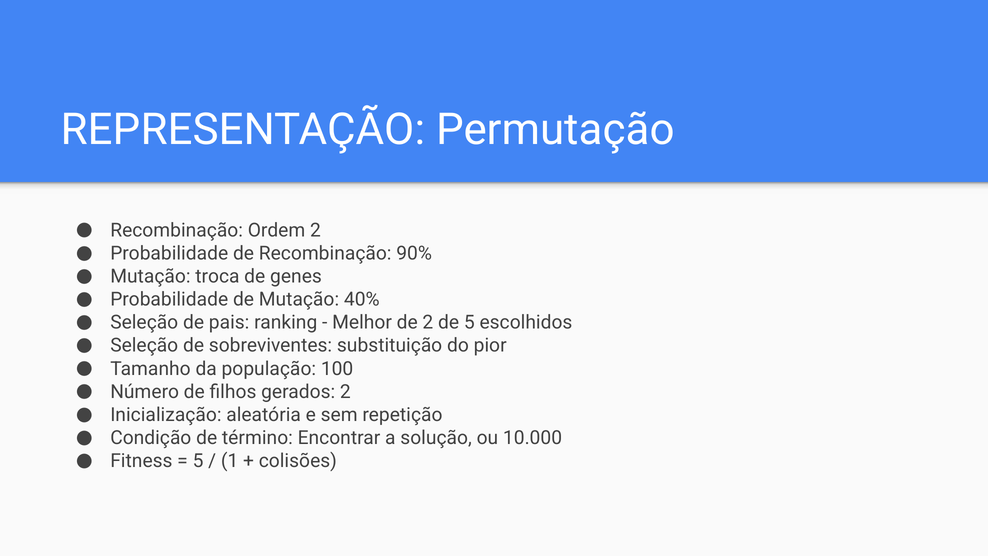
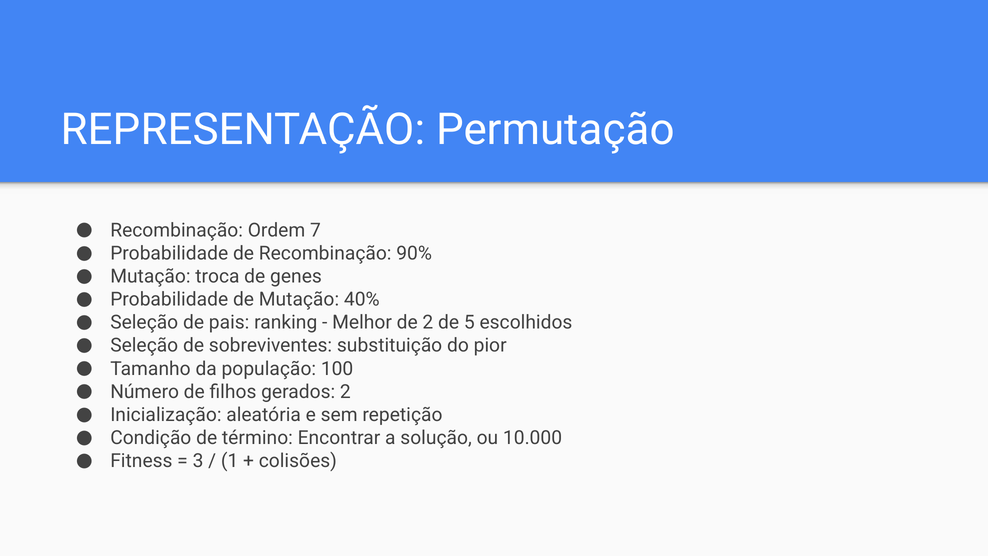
Ordem 2: 2 -> 7
5 at (198, 461): 5 -> 3
